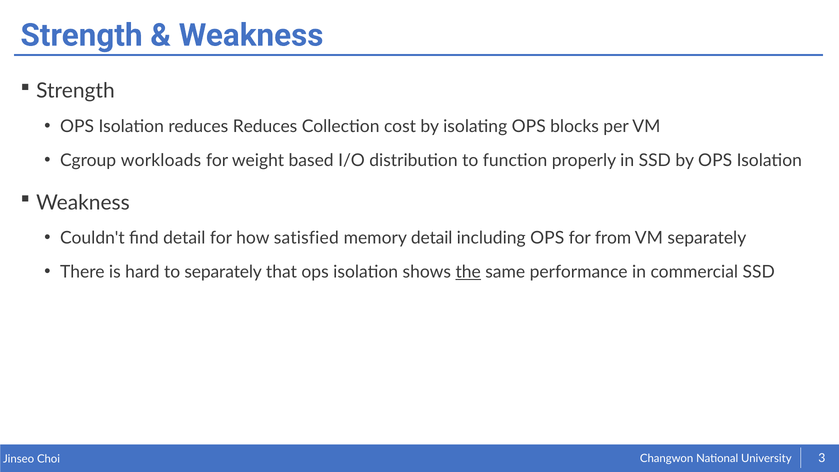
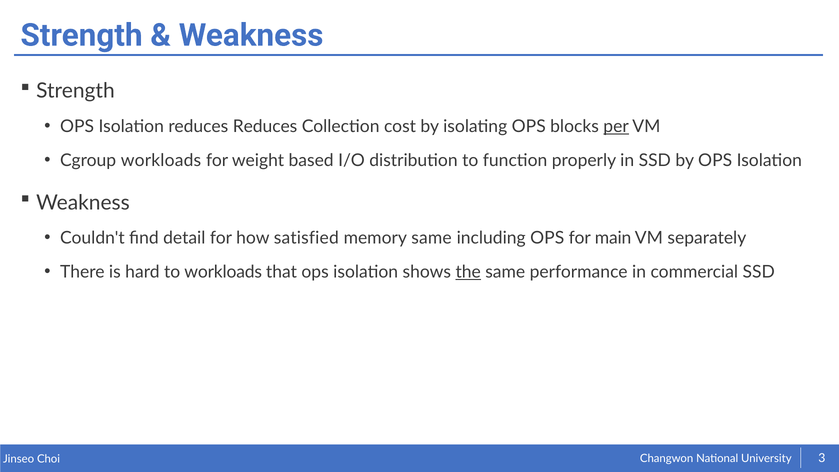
per underline: none -> present
memory detail: detail -> same
from: from -> main
to separately: separately -> workloads
